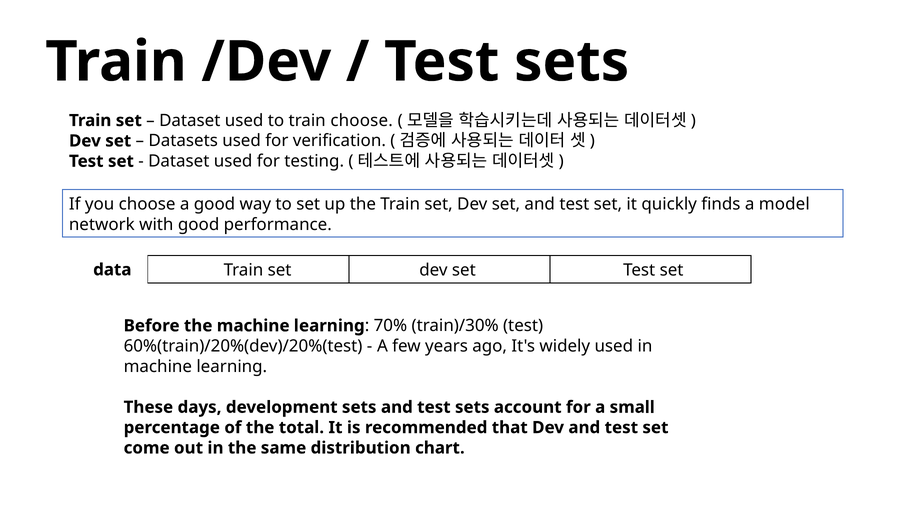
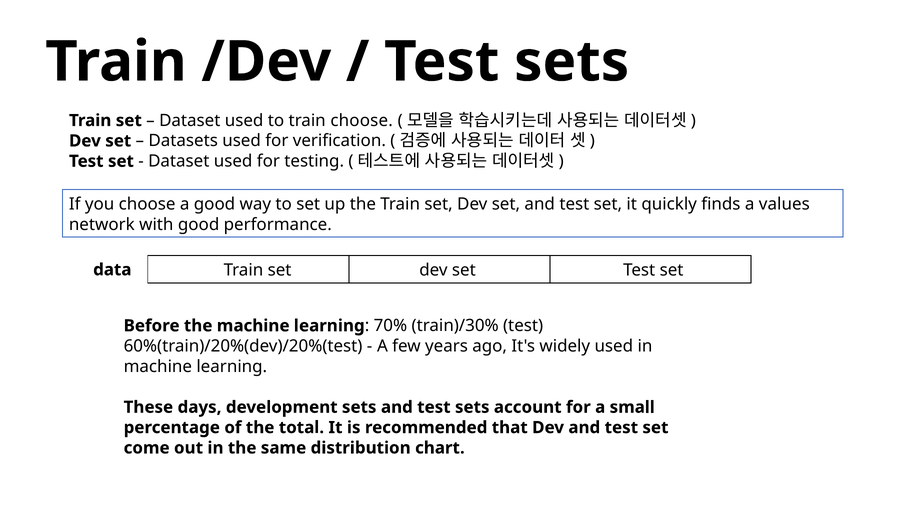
model: model -> values
